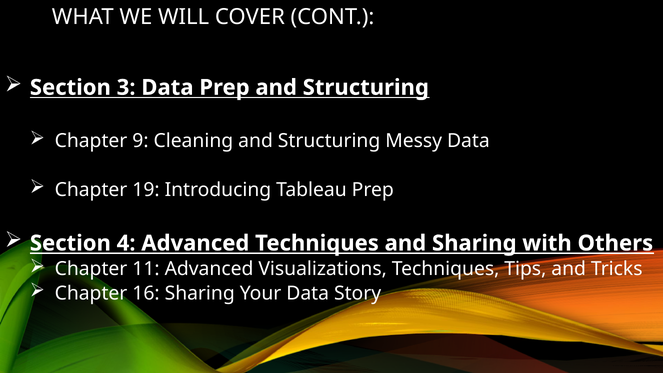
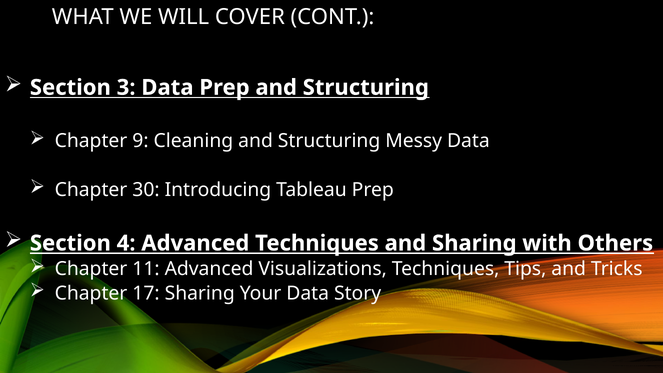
19: 19 -> 30
16: 16 -> 17
